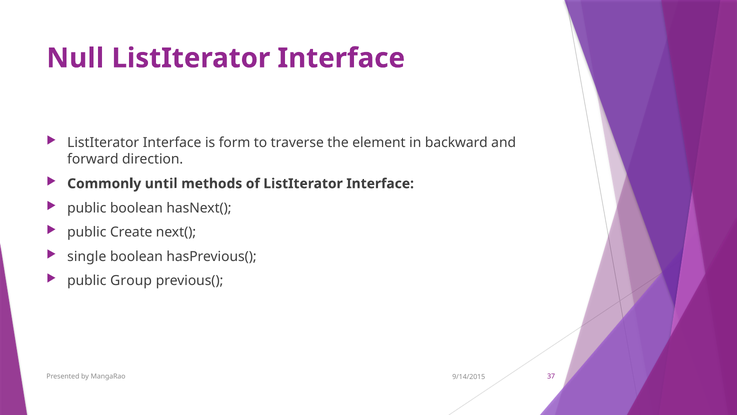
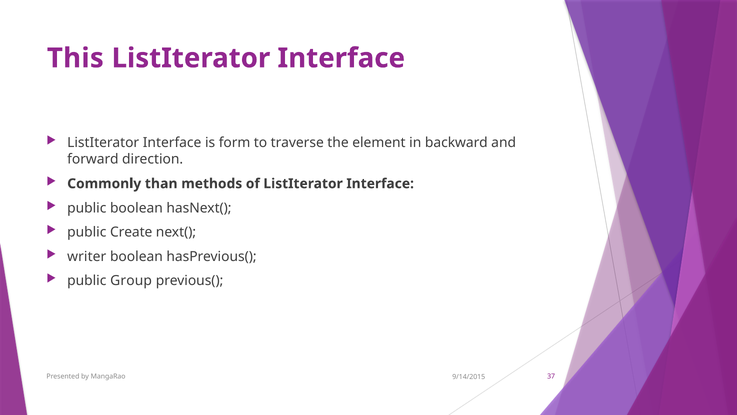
Null: Null -> This
until: until -> than
single: single -> writer
